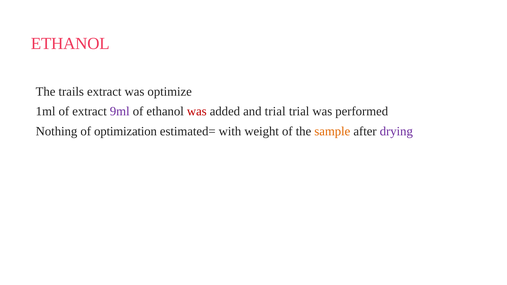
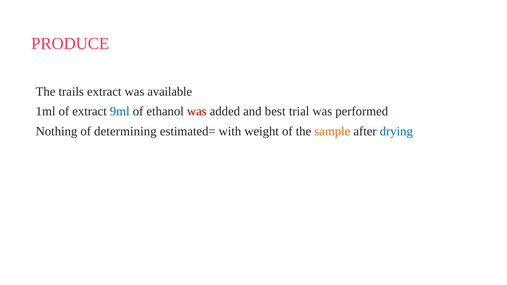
ETHANOL at (70, 44): ETHANOL -> PRODUCE
optimize: optimize -> available
9ml colour: purple -> blue
and trial: trial -> best
optimization: optimization -> determining
drying colour: purple -> blue
